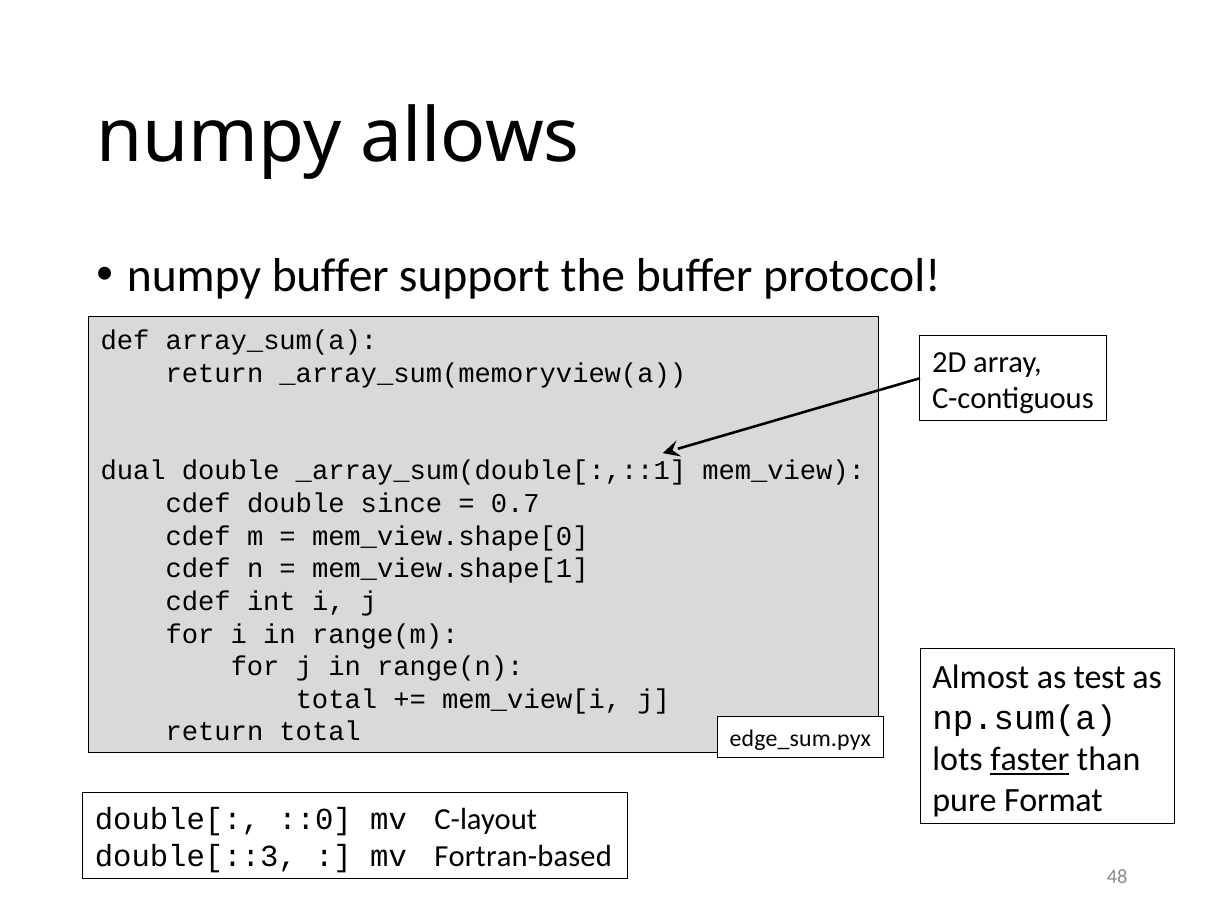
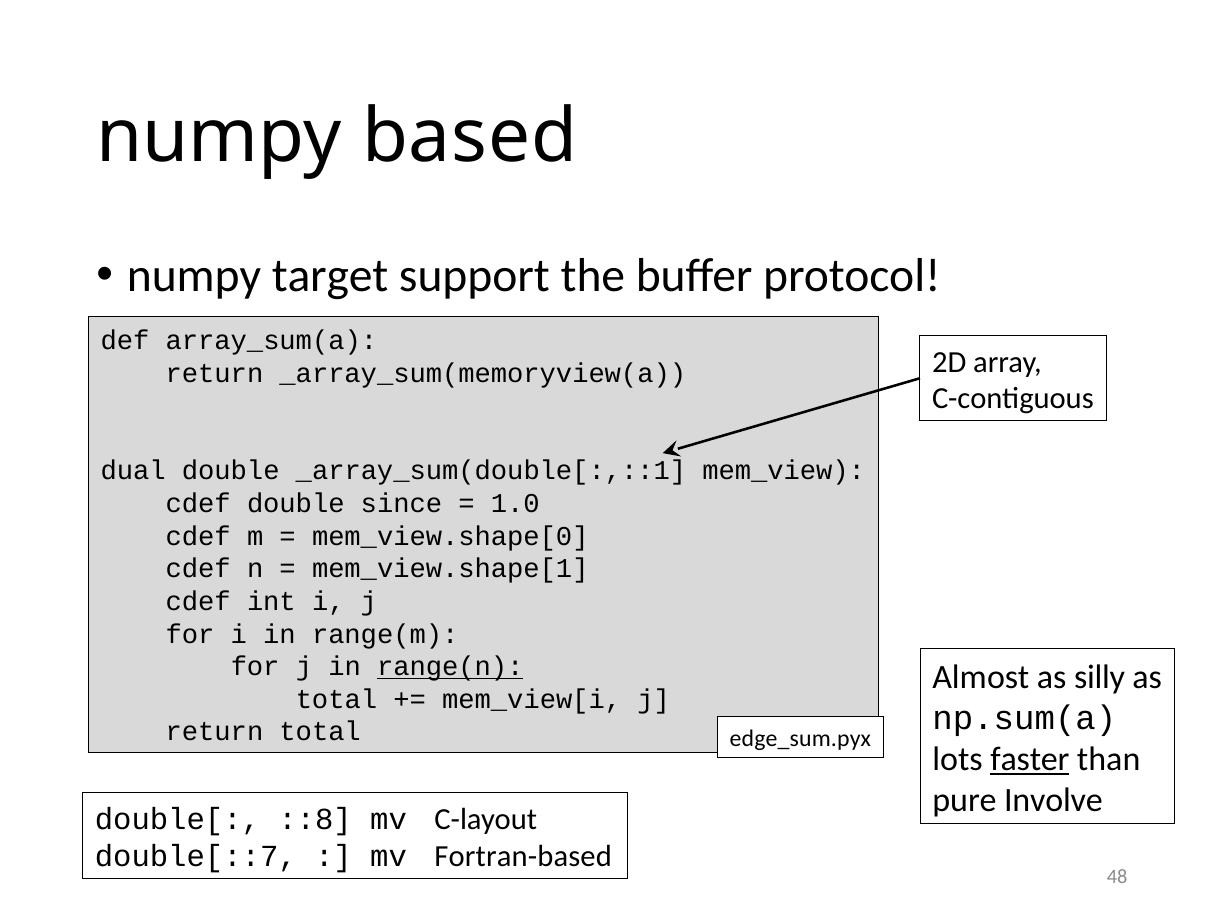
allows: allows -> based
numpy buffer: buffer -> target
0.7: 0.7 -> 1.0
range(n underline: none -> present
test: test -> silly
Format: Format -> Involve
::0: ::0 -> ::8
double[::3: double[::3 -> double[::7
